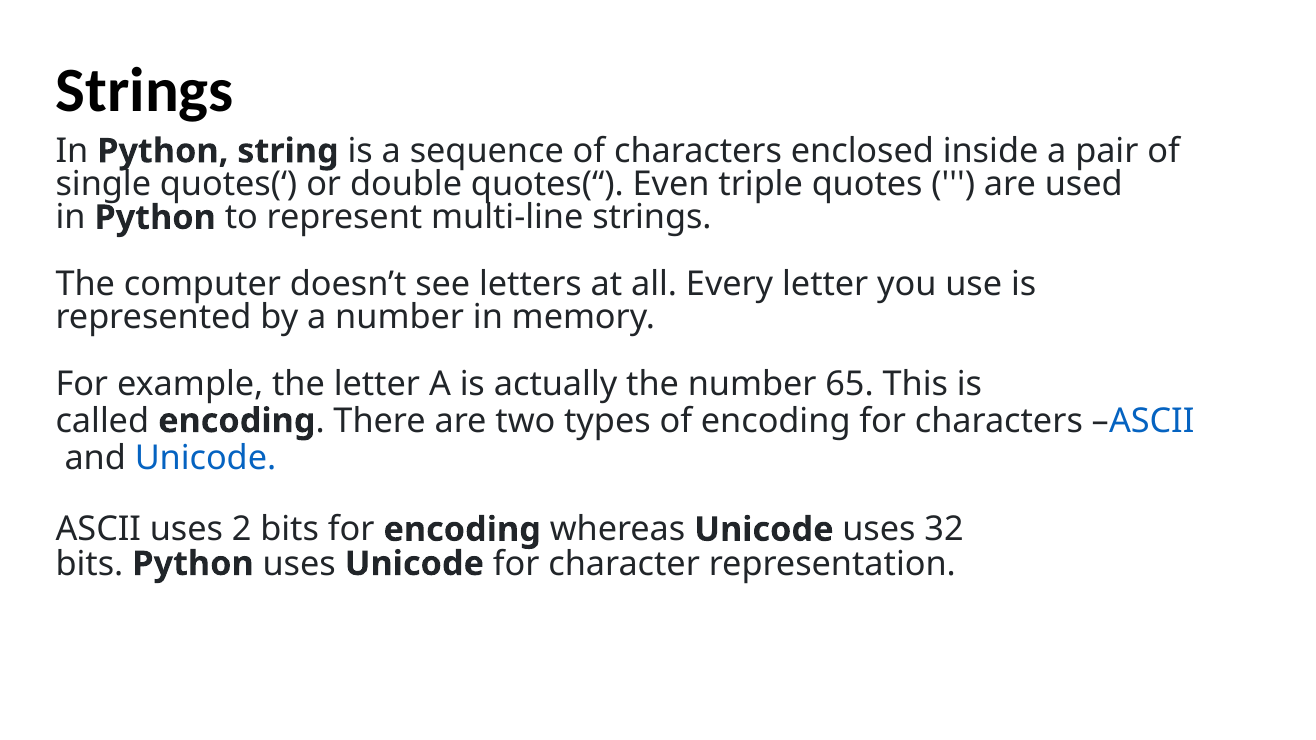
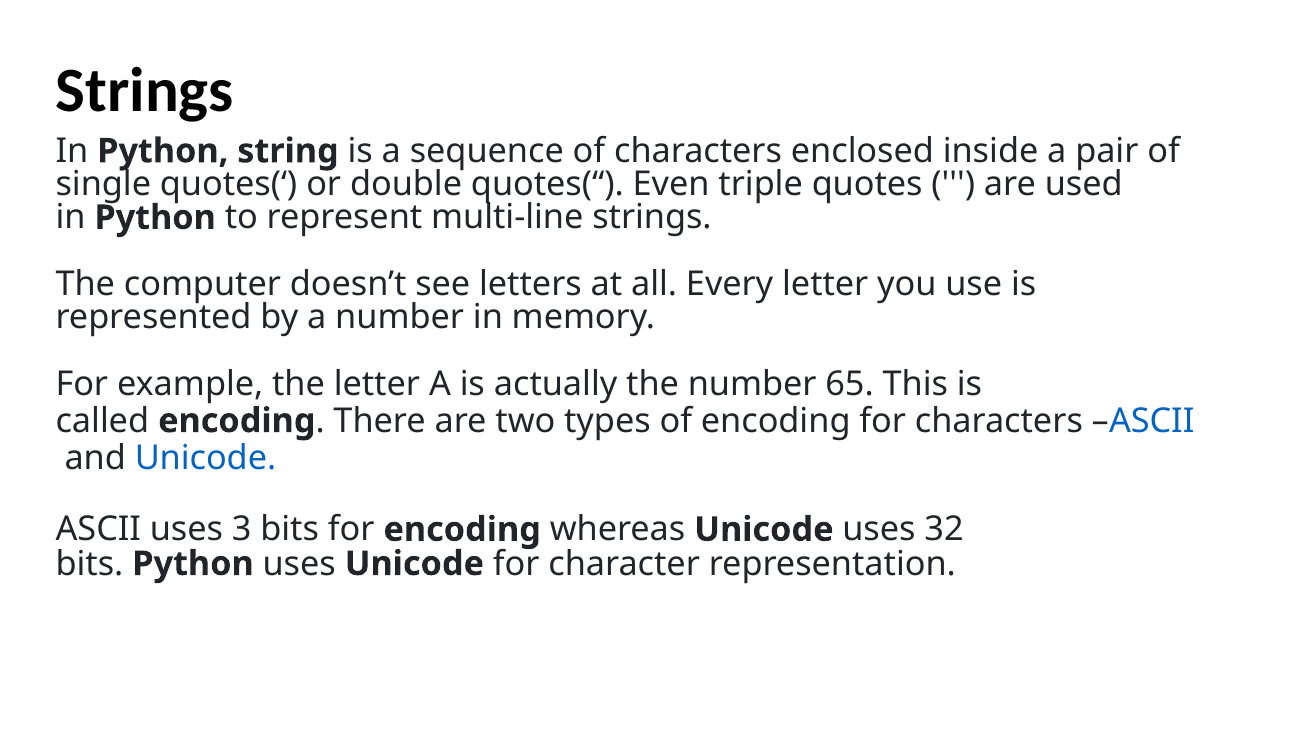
2: 2 -> 3
